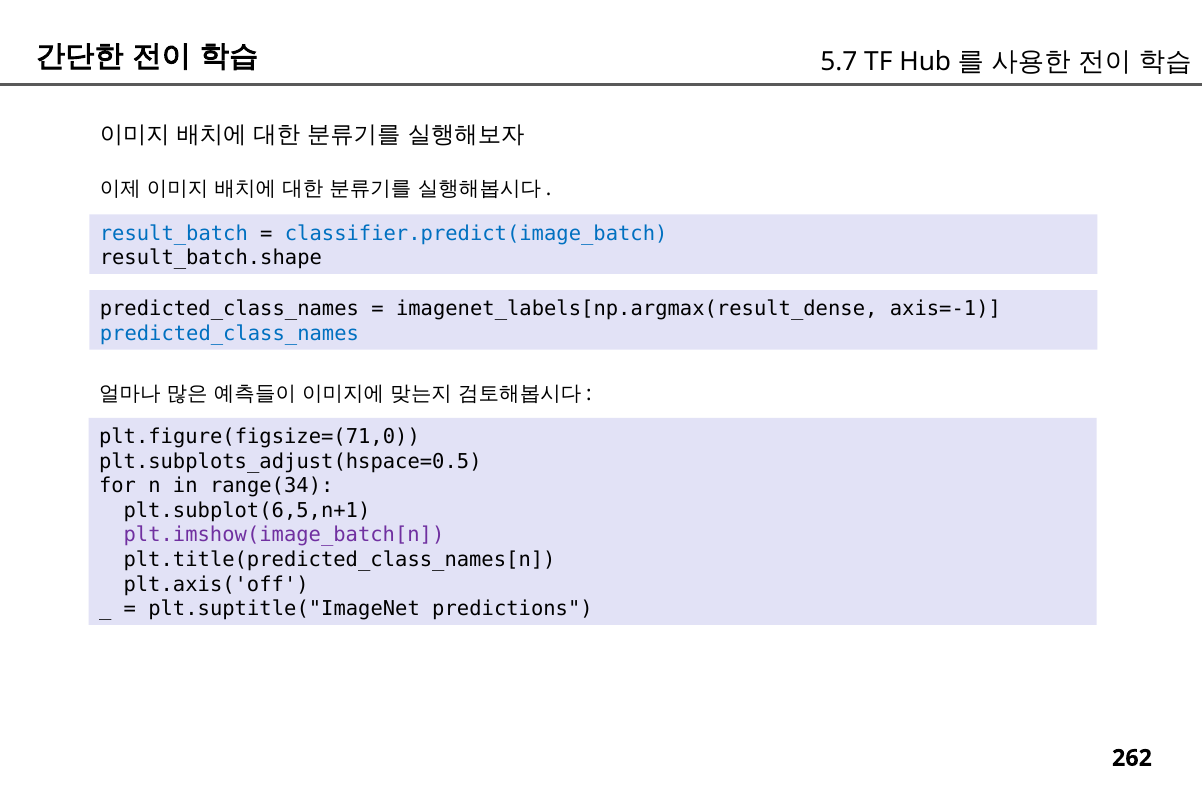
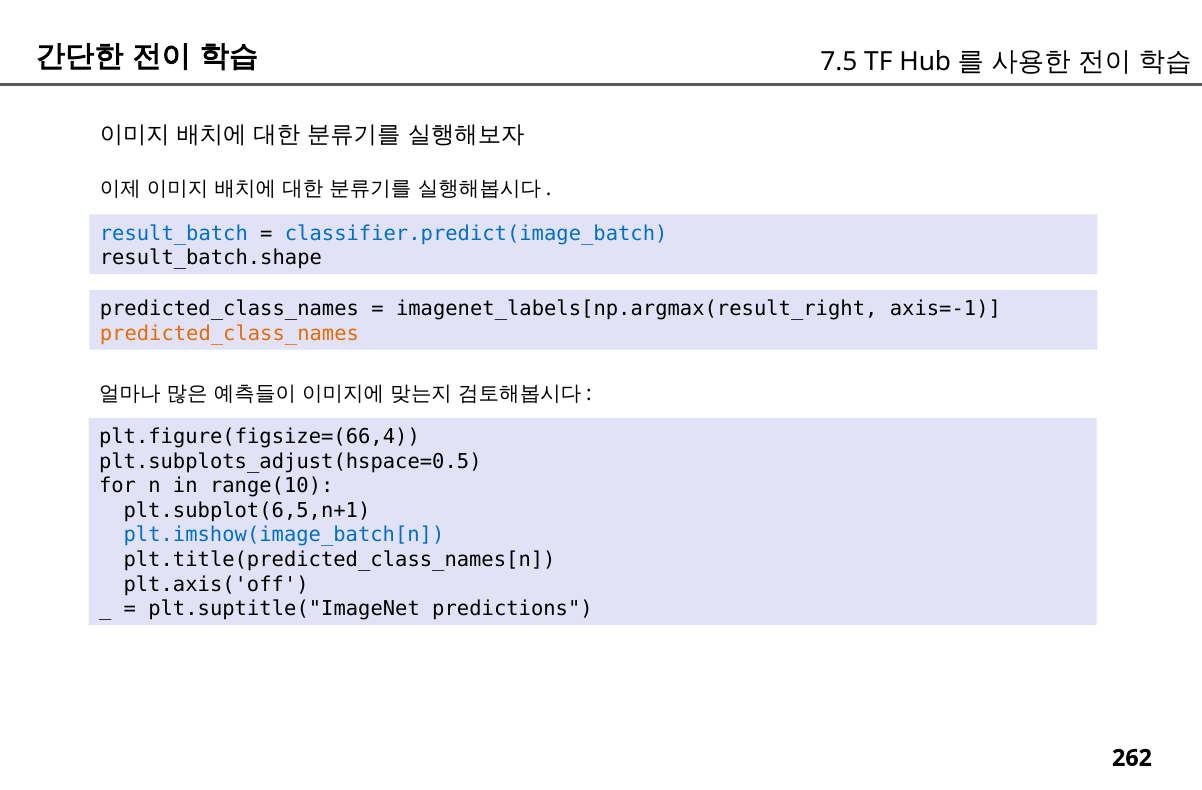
5.7: 5.7 -> 7.5
imagenet_labels[np.argmax(result_dense: imagenet_labels[np.argmax(result_dense -> imagenet_labels[np.argmax(result_right
predicted_class_names at (229, 333) colour: blue -> orange
plt.figure(figsize=(71,0: plt.figure(figsize=(71,0 -> plt.figure(figsize=(66,4
range(34: range(34 -> range(10
plt.imshow(image_batch[n colour: purple -> blue
